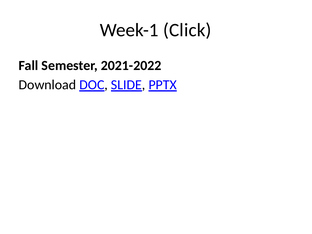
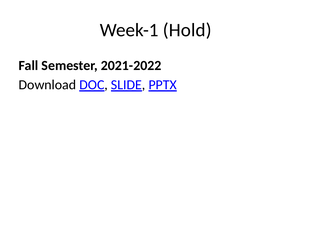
Click: Click -> Hold
